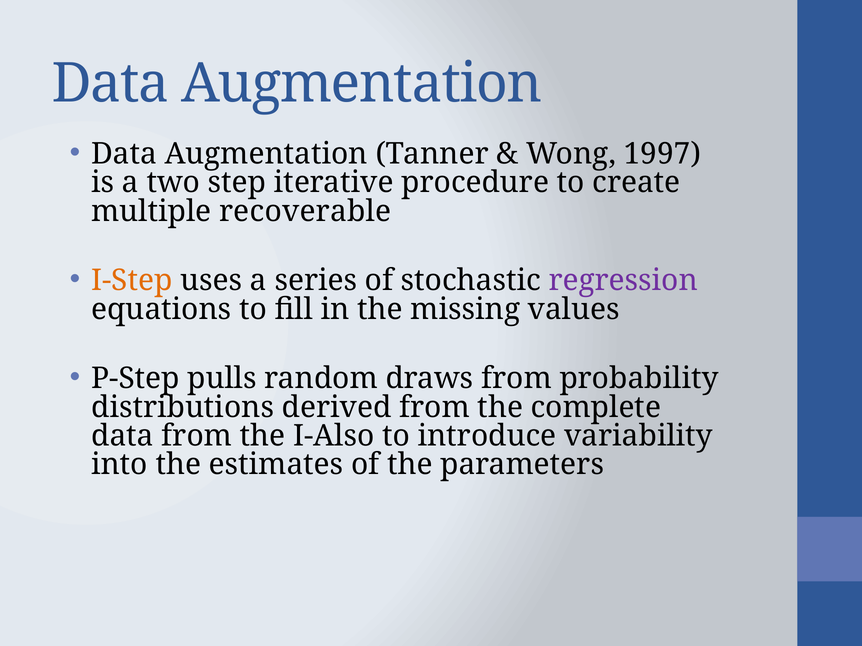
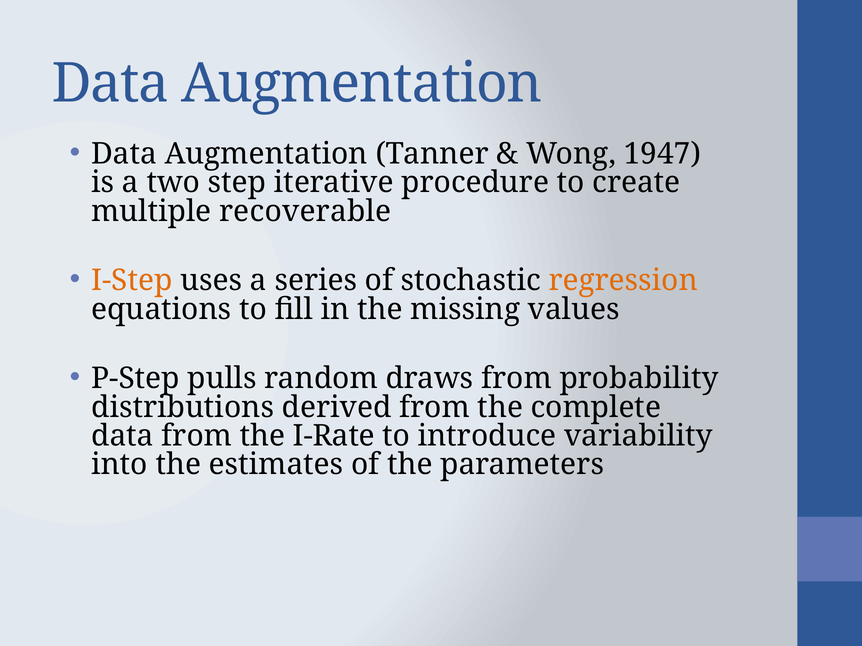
1997: 1997 -> 1947
regression colour: purple -> orange
I-Also: I-Also -> I-Rate
